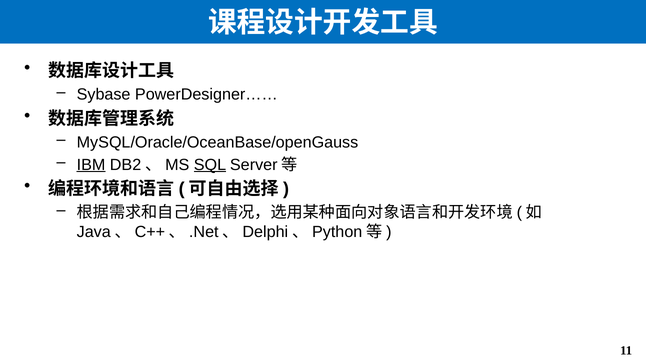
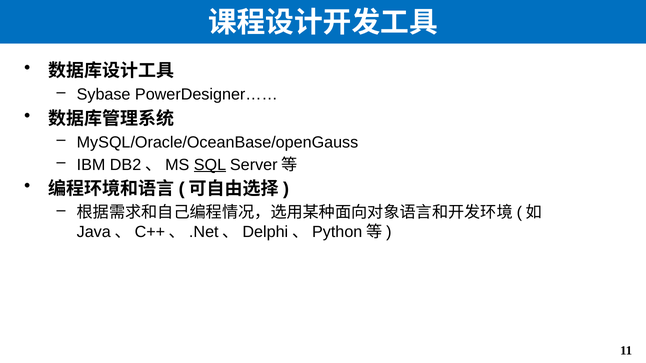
IBM underline: present -> none
